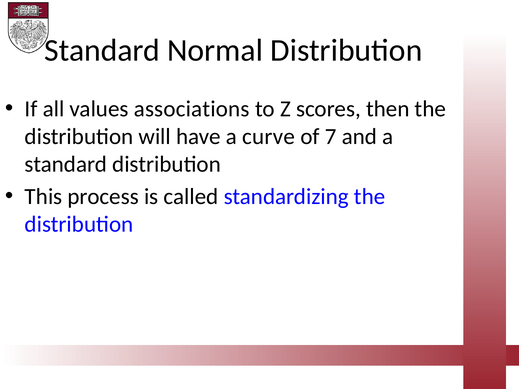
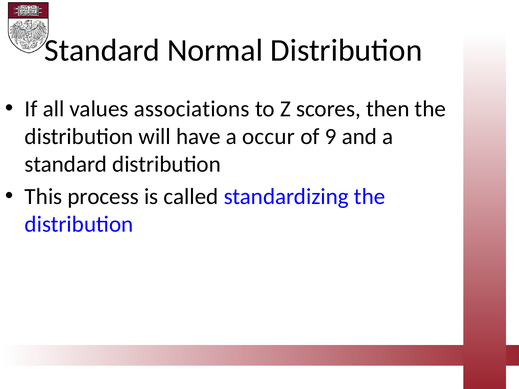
curve: curve -> occur
7: 7 -> 9
